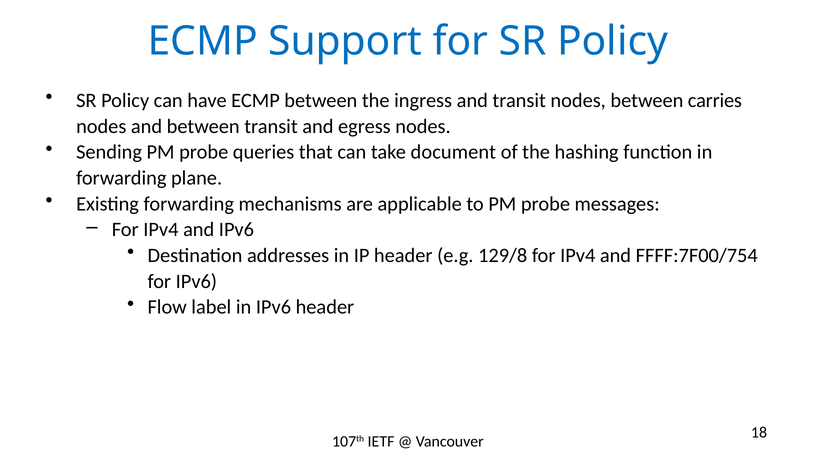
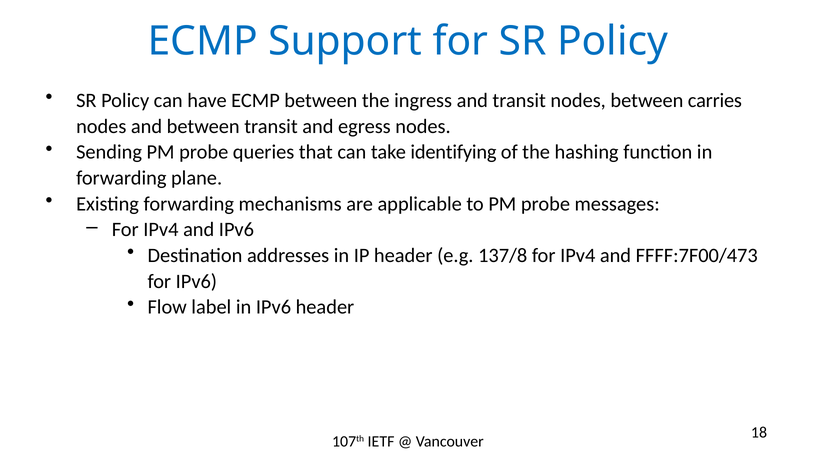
document: document -> identifying
129/8: 129/8 -> 137/8
FFFF:7F00/754: FFFF:7F00/754 -> FFFF:7F00/473
